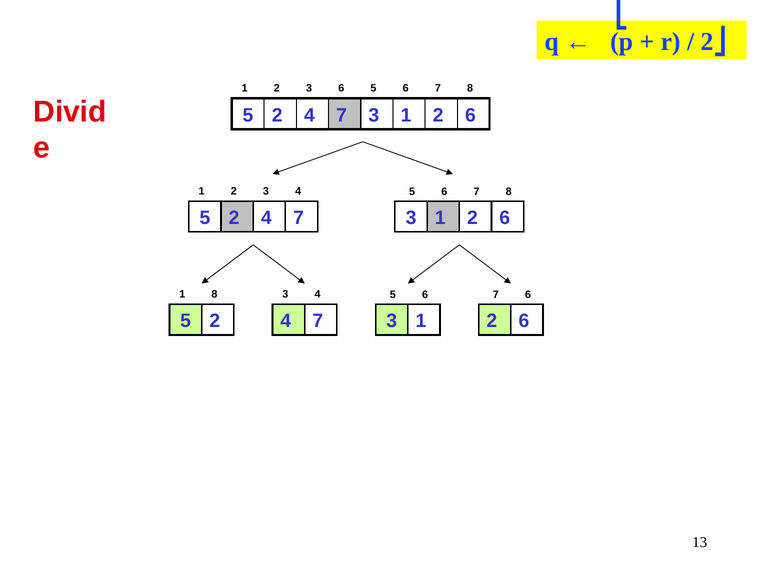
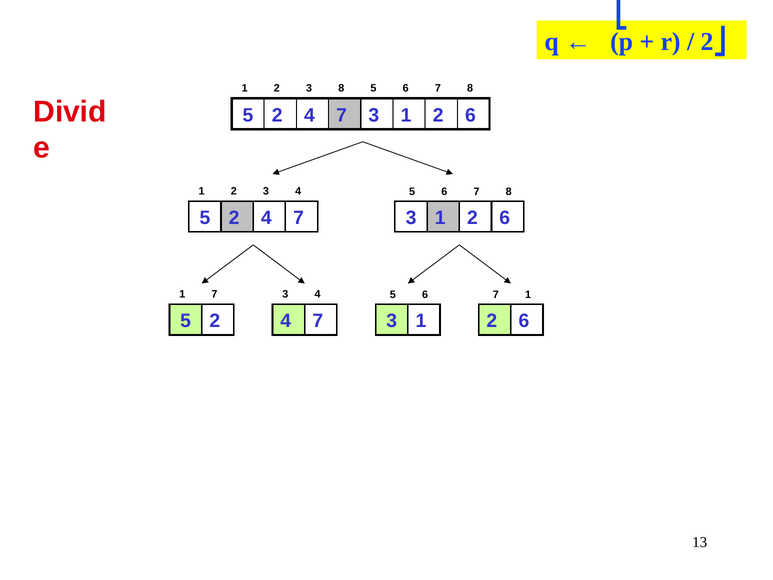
3 6: 6 -> 8
1 8: 8 -> 7
7 6: 6 -> 1
